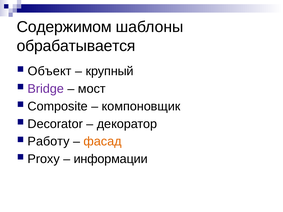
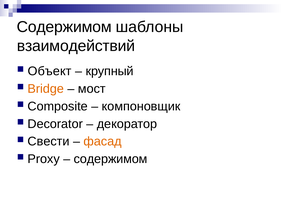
обрабатывается: обрабатывается -> взаимодействий
Bridge colour: purple -> orange
Работу: Работу -> Свести
информации at (111, 159): информации -> содержимом
